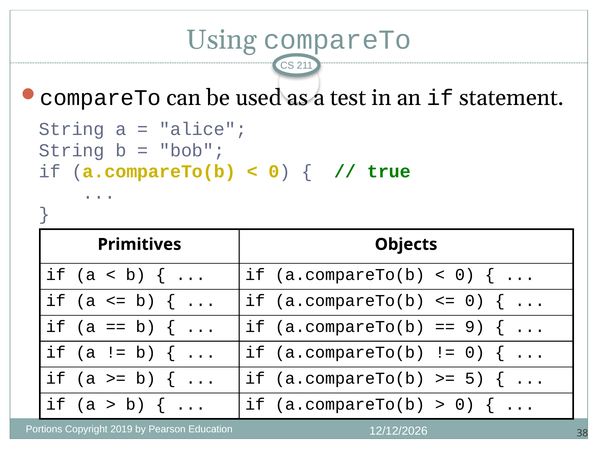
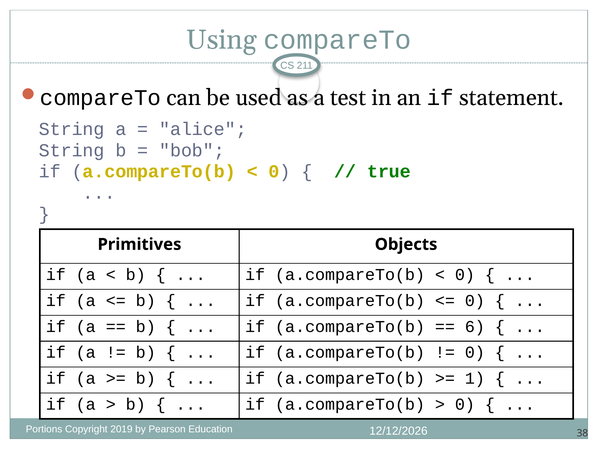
9: 9 -> 6
5: 5 -> 1
